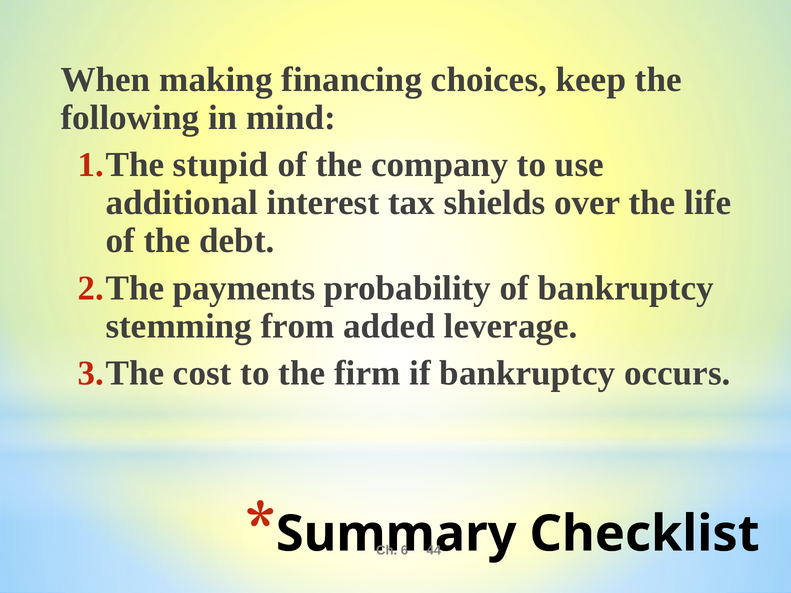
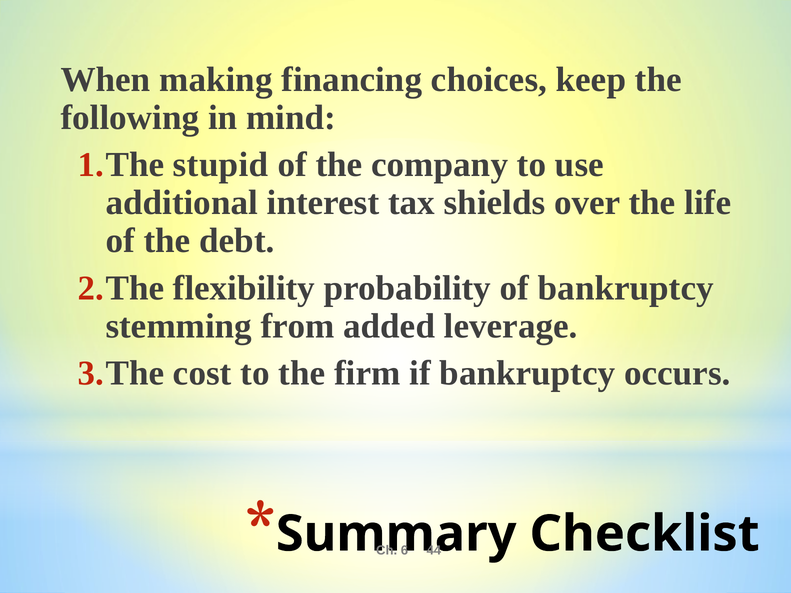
payments: payments -> flexibility
